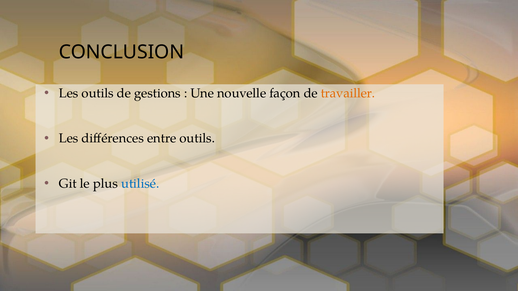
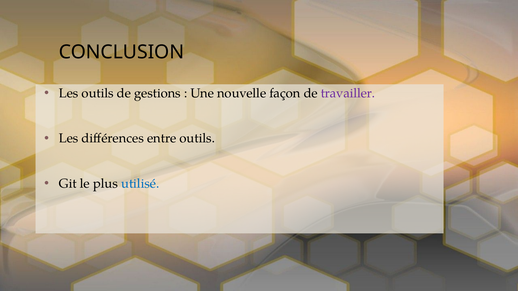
travailler colour: orange -> purple
